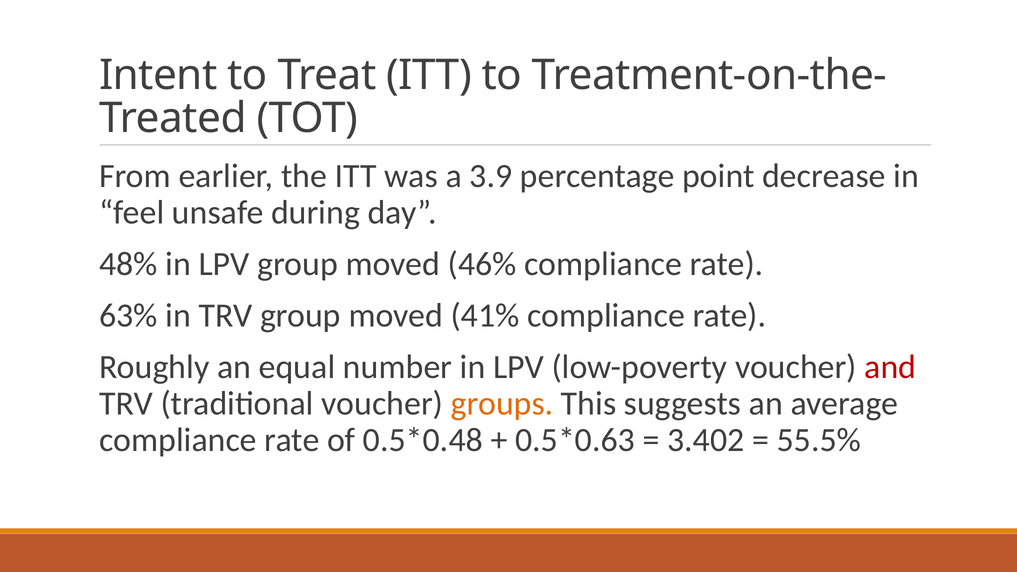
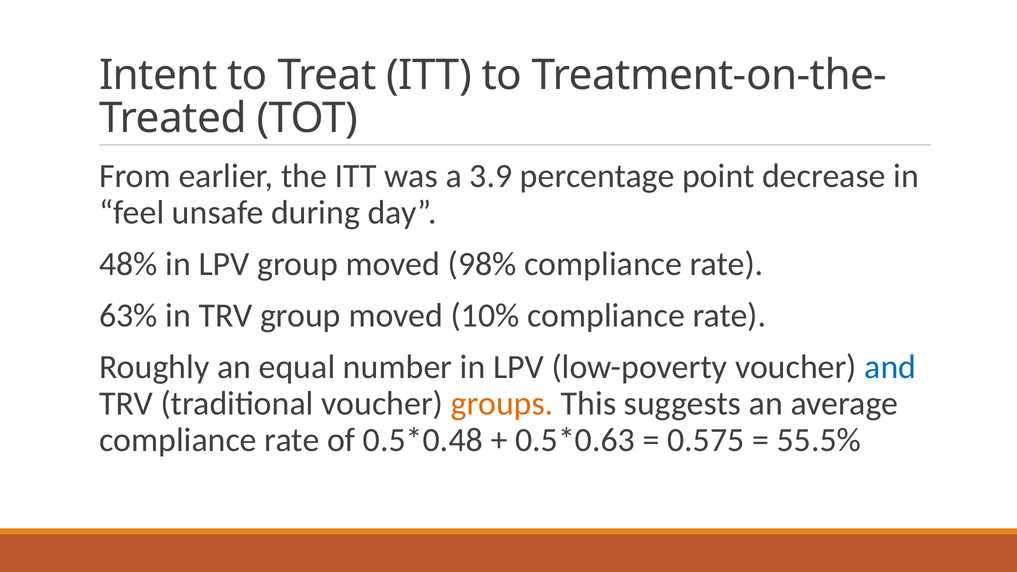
46%: 46% -> 98%
41%: 41% -> 10%
and colour: red -> blue
3.402: 3.402 -> 0.575
